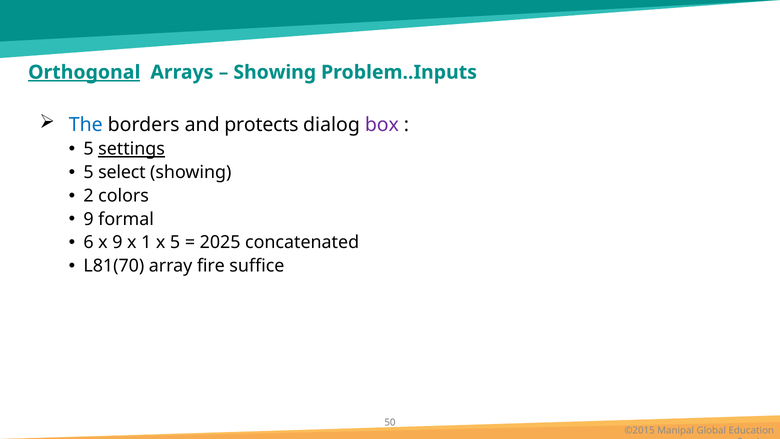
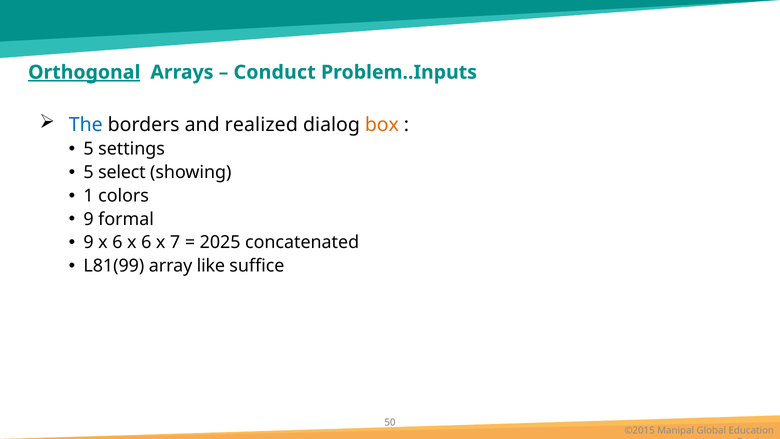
Showing at (275, 72): Showing -> Conduct
protects: protects -> realized
box colour: purple -> orange
settings underline: present -> none
2: 2 -> 1
6 at (89, 242): 6 -> 9
9 at (117, 242): 9 -> 6
1 at (146, 242): 1 -> 6
x 5: 5 -> 7
L81(70: L81(70 -> L81(99
fire: fire -> like
